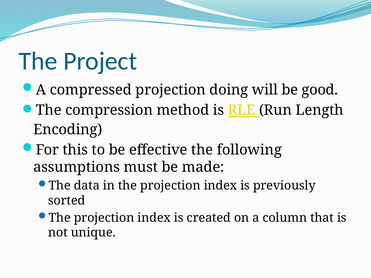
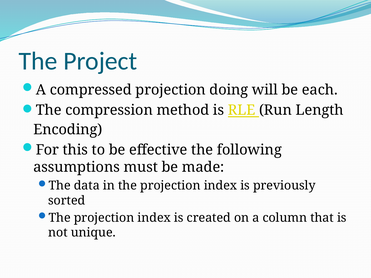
good: good -> each
